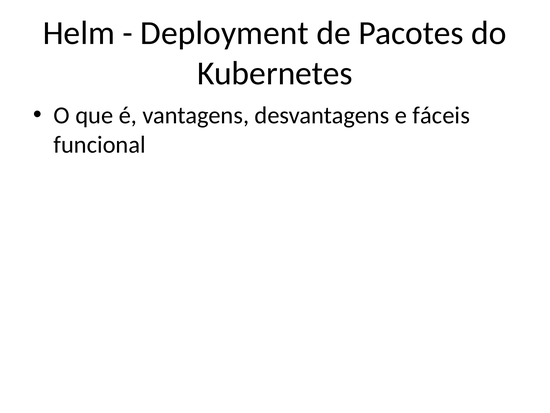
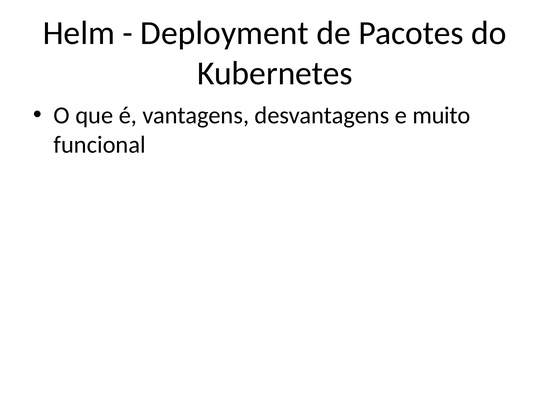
fáceis: fáceis -> muito
